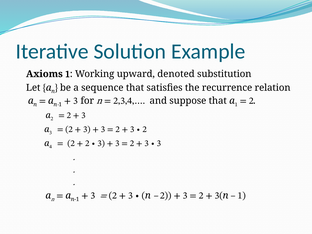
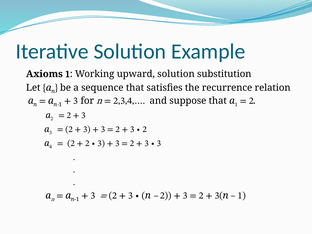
upward denoted: denoted -> solution
